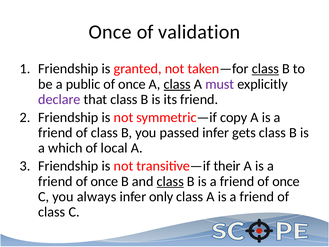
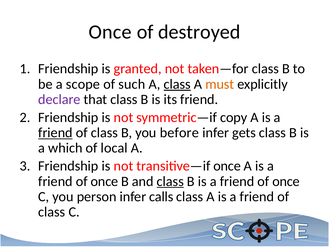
validation: validation -> destroyed
class at (265, 69) underline: present -> none
public: public -> scope
once at (132, 84): once -> such
must colour: purple -> orange
friend at (55, 133) underline: none -> present
passed: passed -> before
transitive—if their: their -> once
always: always -> person
only: only -> calls
